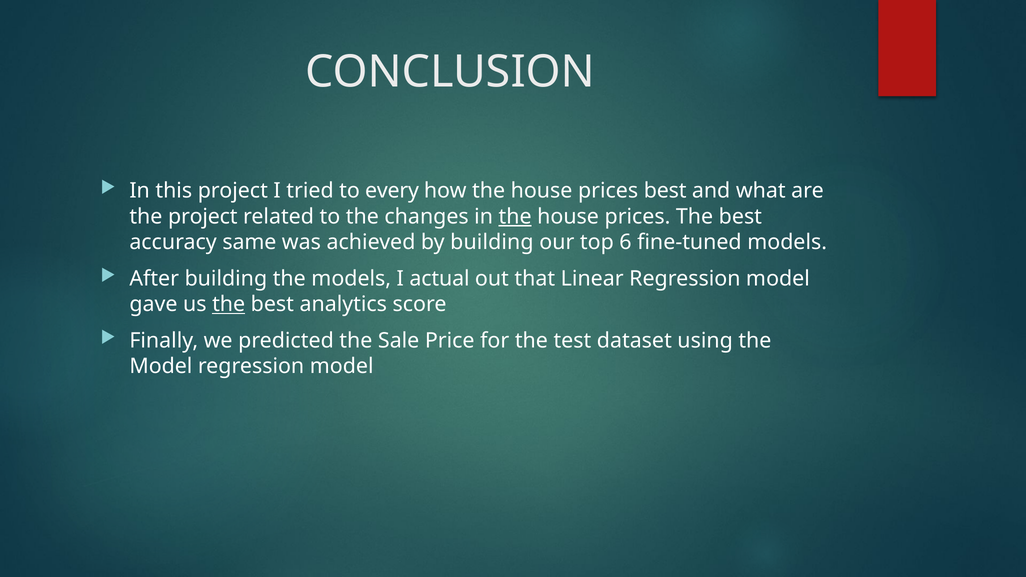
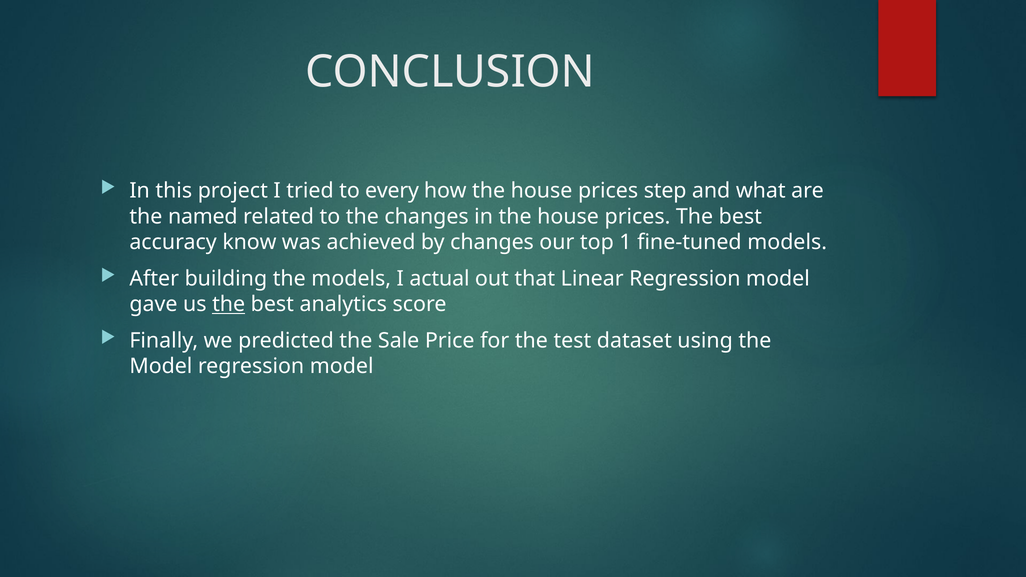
prices best: best -> step
the project: project -> named
the at (515, 217) underline: present -> none
same: same -> know
by building: building -> changes
6: 6 -> 1
